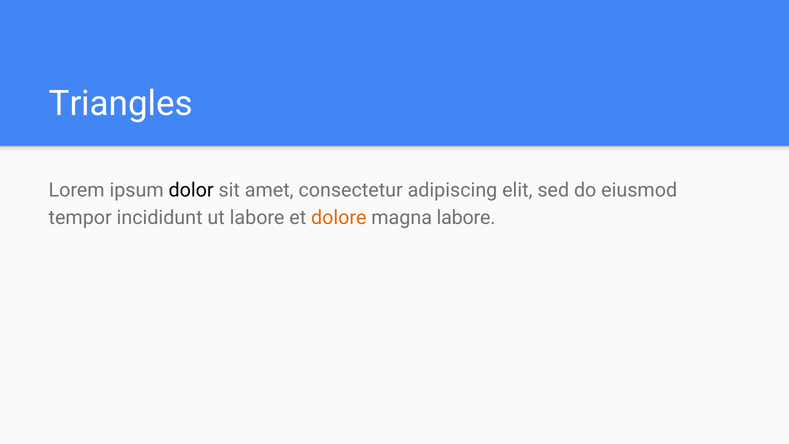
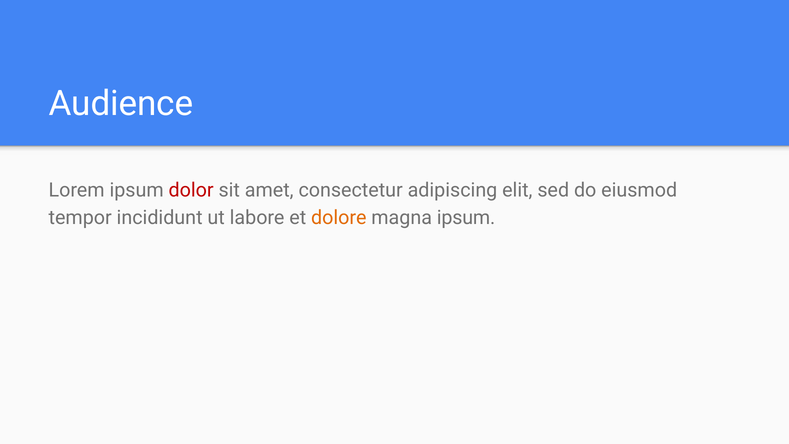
Triangles: Triangles -> Audience
dolor colour: black -> red
magna labore: labore -> ipsum
